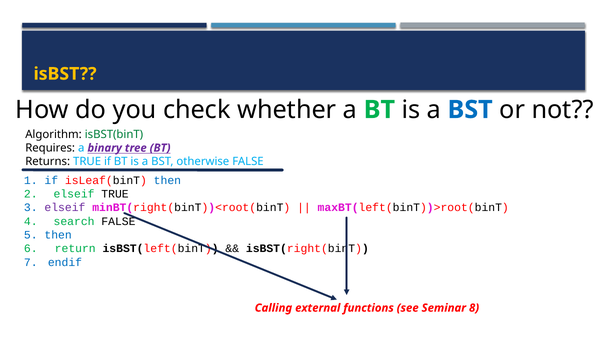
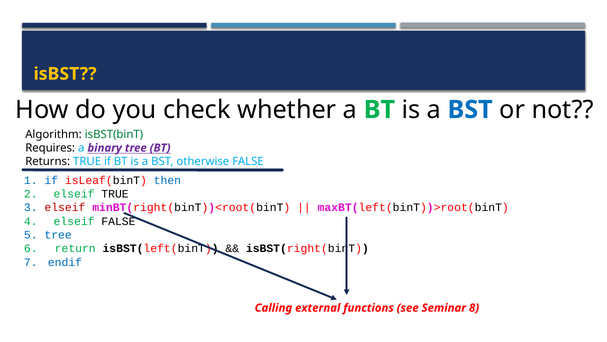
elseif at (65, 207) colour: purple -> red
4 search: search -> elseif
5 then: then -> tree
